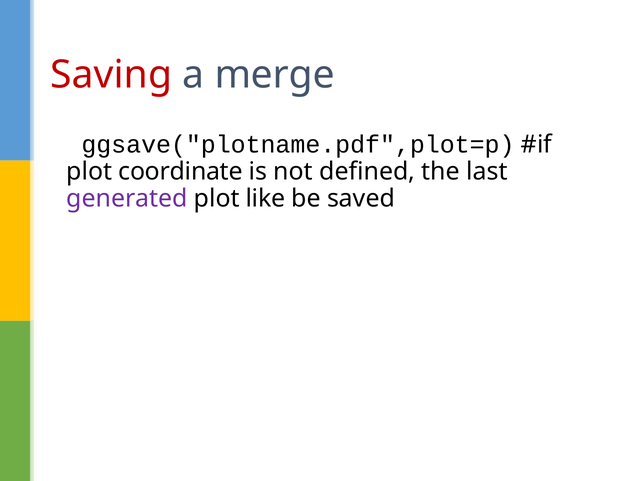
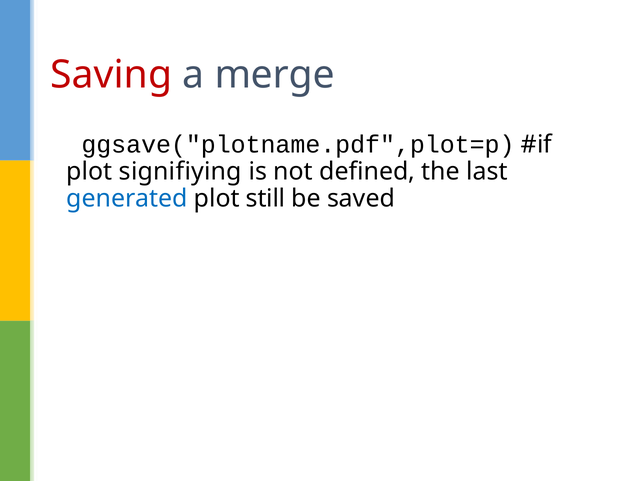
coordinate: coordinate -> signifiying
generated colour: purple -> blue
like: like -> still
